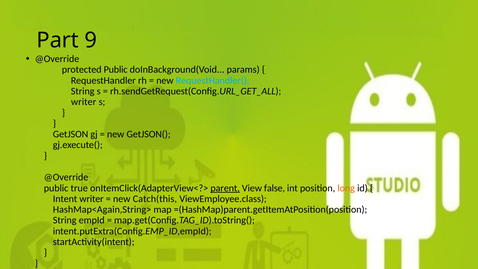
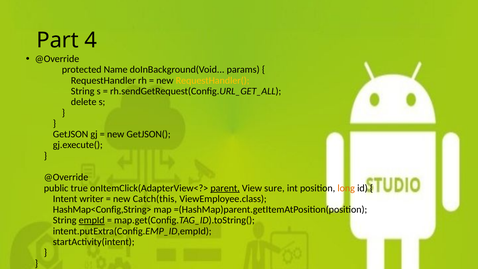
9: 9 -> 4
protected Public: Public -> Name
RequestHandler( colour: light blue -> yellow
writer at (84, 102): writer -> delete
false: false -> sure
HashMap<Again,String>: HashMap<Again,String> -> HashMap<Config,String>
empId underline: none -> present
